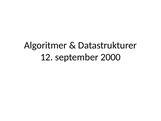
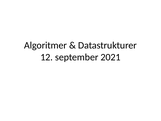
2000: 2000 -> 2021
